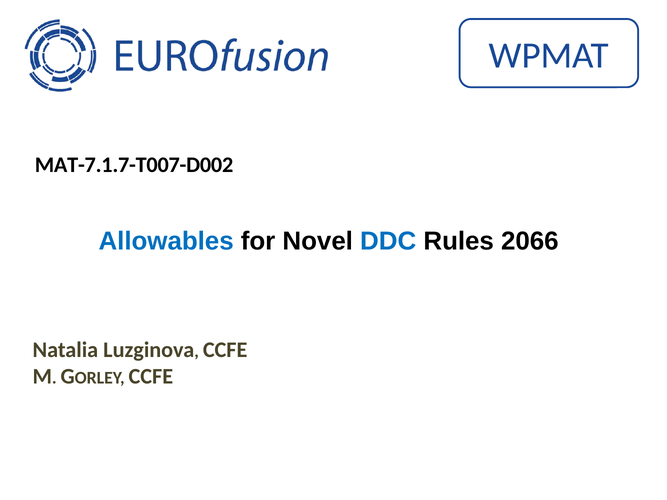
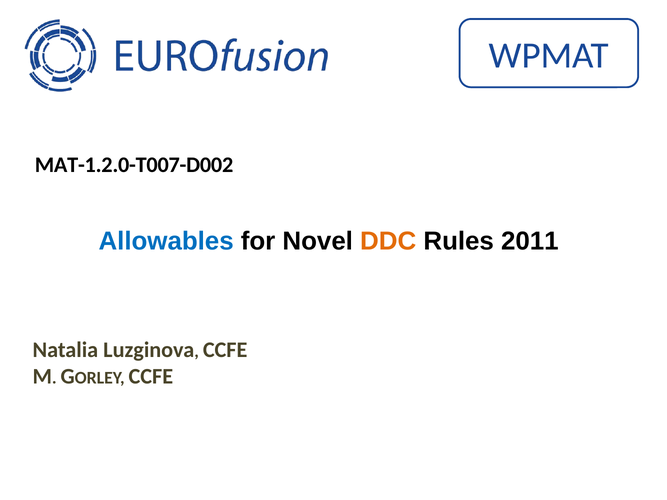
MAT-7.1.7-T007-D002: MAT-7.1.7-T007-D002 -> MAT-1.2.0-T007-D002
DDC colour: blue -> orange
2066: 2066 -> 2011
